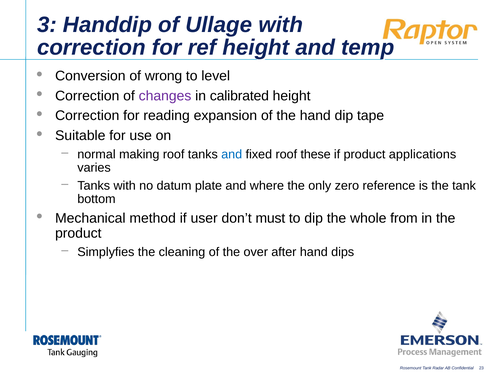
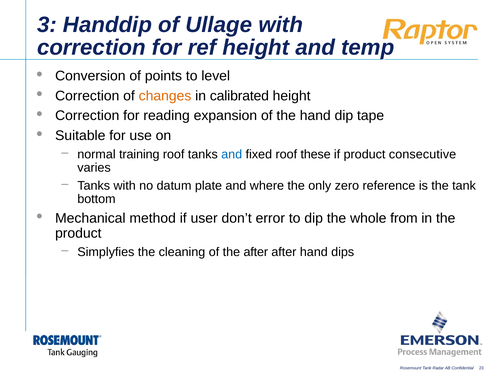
wrong: wrong -> points
changes colour: purple -> orange
making: making -> training
applications: applications -> consecutive
must: must -> error
the over: over -> after
